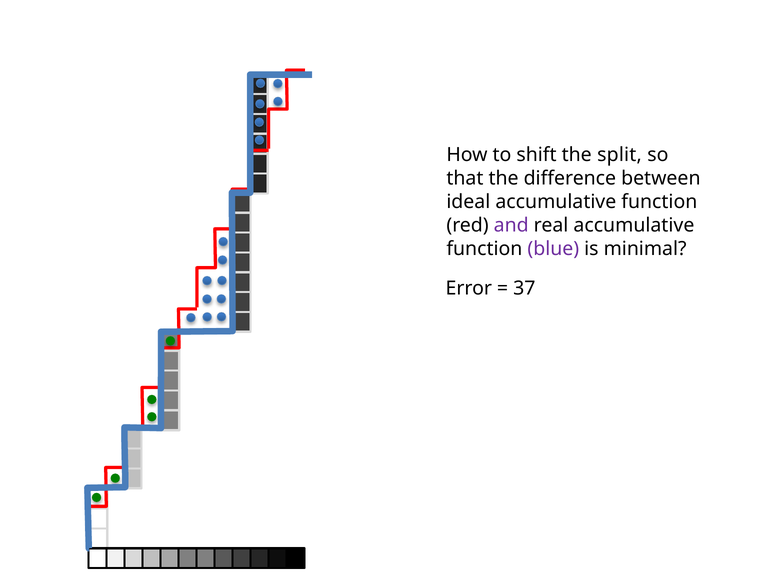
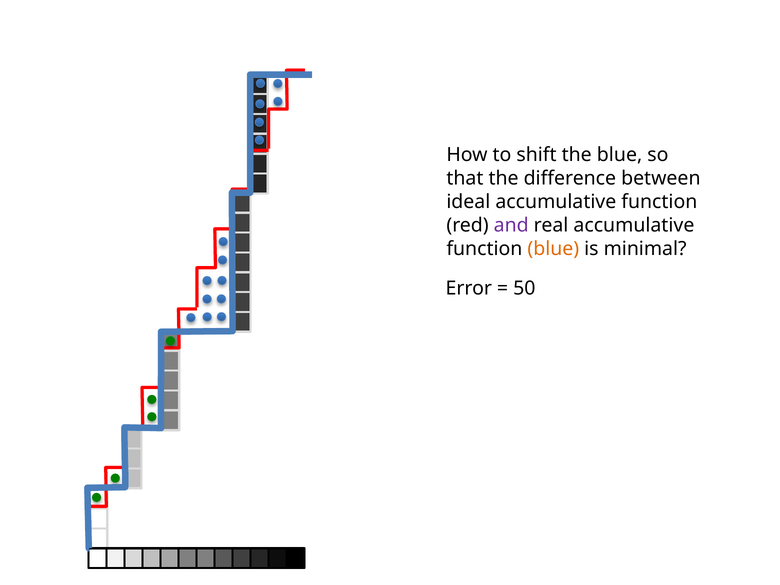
the split: split -> blue
blue at (553, 249) colour: purple -> orange
37: 37 -> 50
